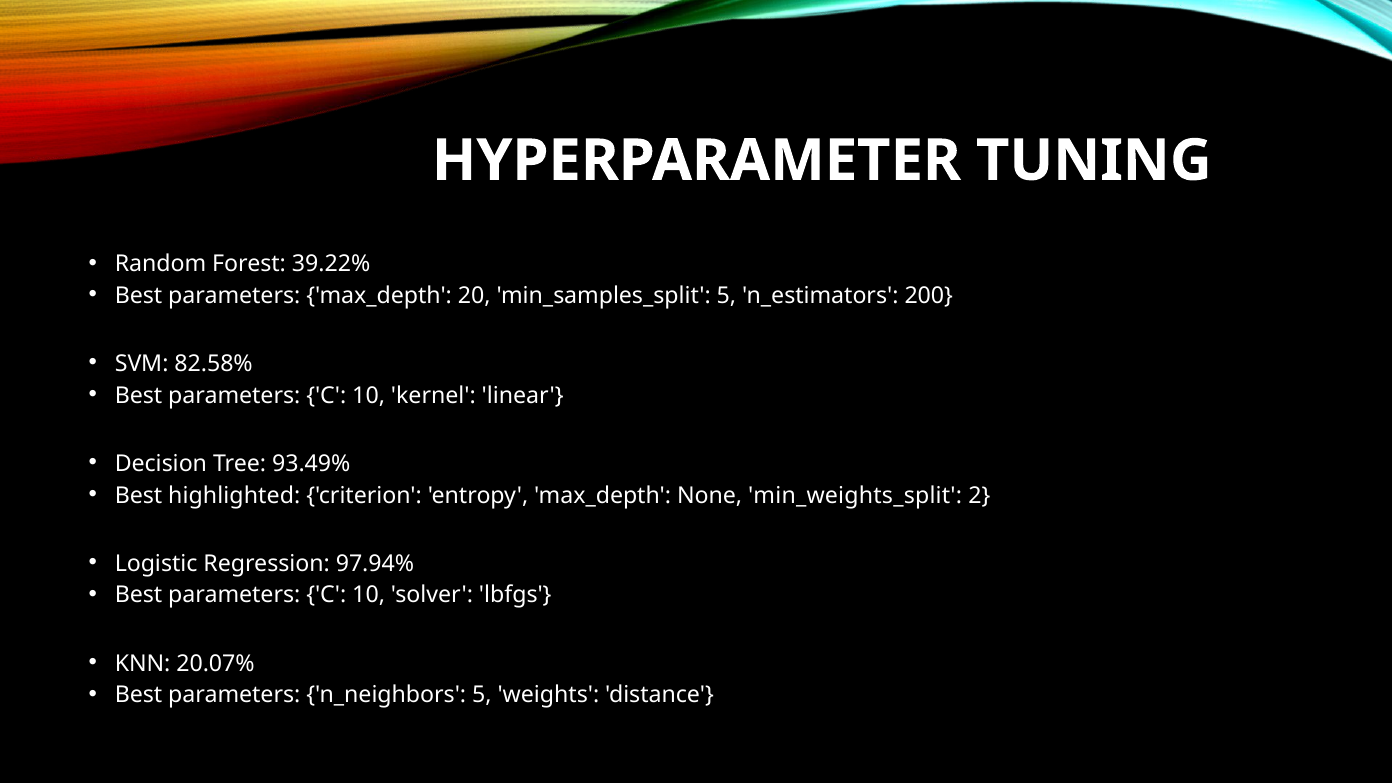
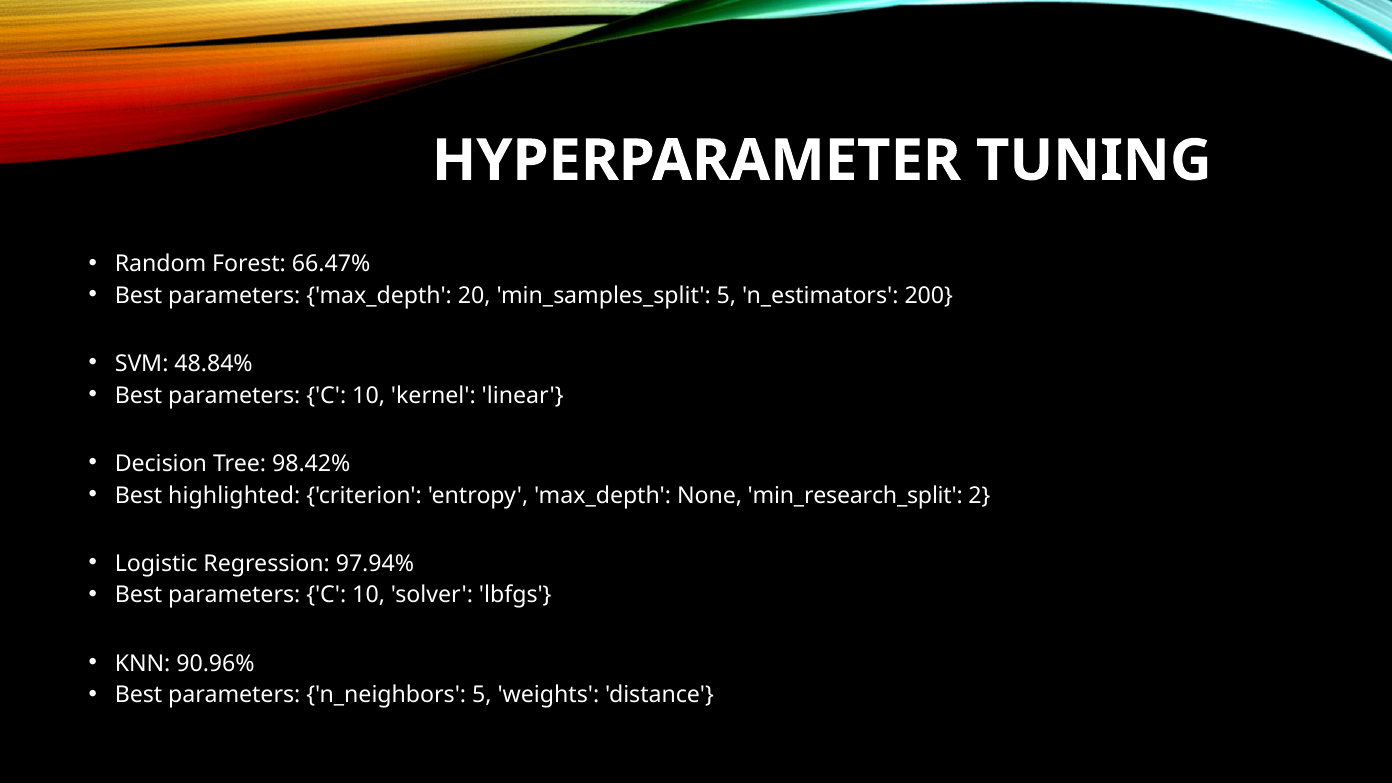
39.22%: 39.22% -> 66.47%
82.58%: 82.58% -> 48.84%
93.49%: 93.49% -> 98.42%
min_weights_split: min_weights_split -> min_research_split
20.07%: 20.07% -> 90.96%
